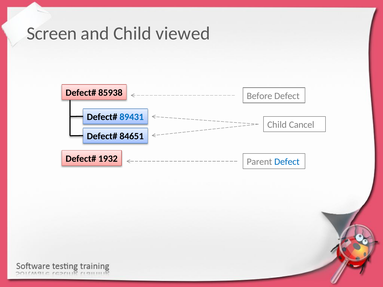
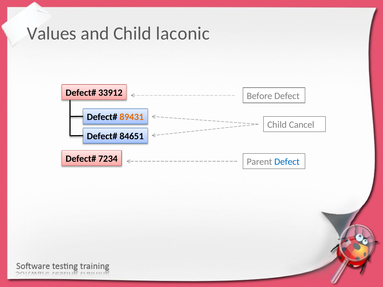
Screen: Screen -> Values
viewed: viewed -> laconic
85938: 85938 -> 33912
89431 colour: blue -> orange
1932: 1932 -> 7234
